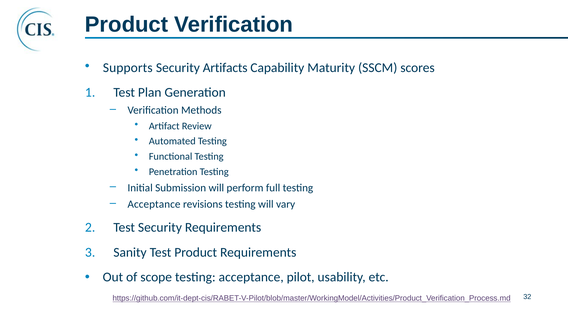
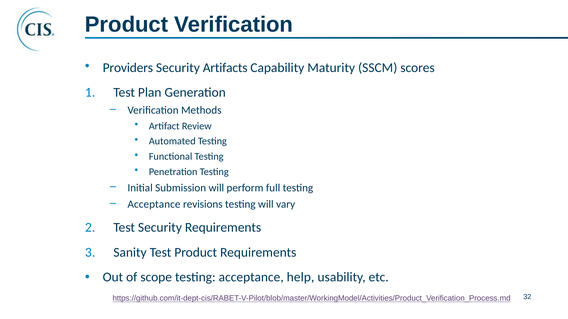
Supports: Supports -> Providers
pilot: pilot -> help
